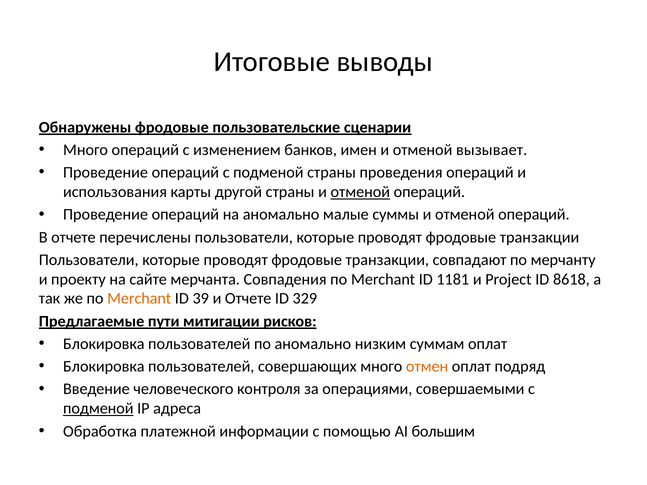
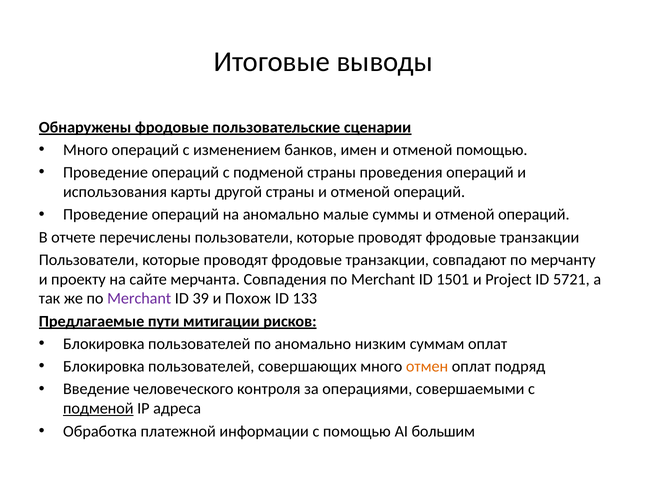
отменой вызывает: вызывает -> помощью
отменой at (360, 192) underline: present -> none
1181: 1181 -> 1501
8618: 8618 -> 5721
Merchant at (139, 299) colour: orange -> purple
и Отчете: Отчете -> Похож
329: 329 -> 133
